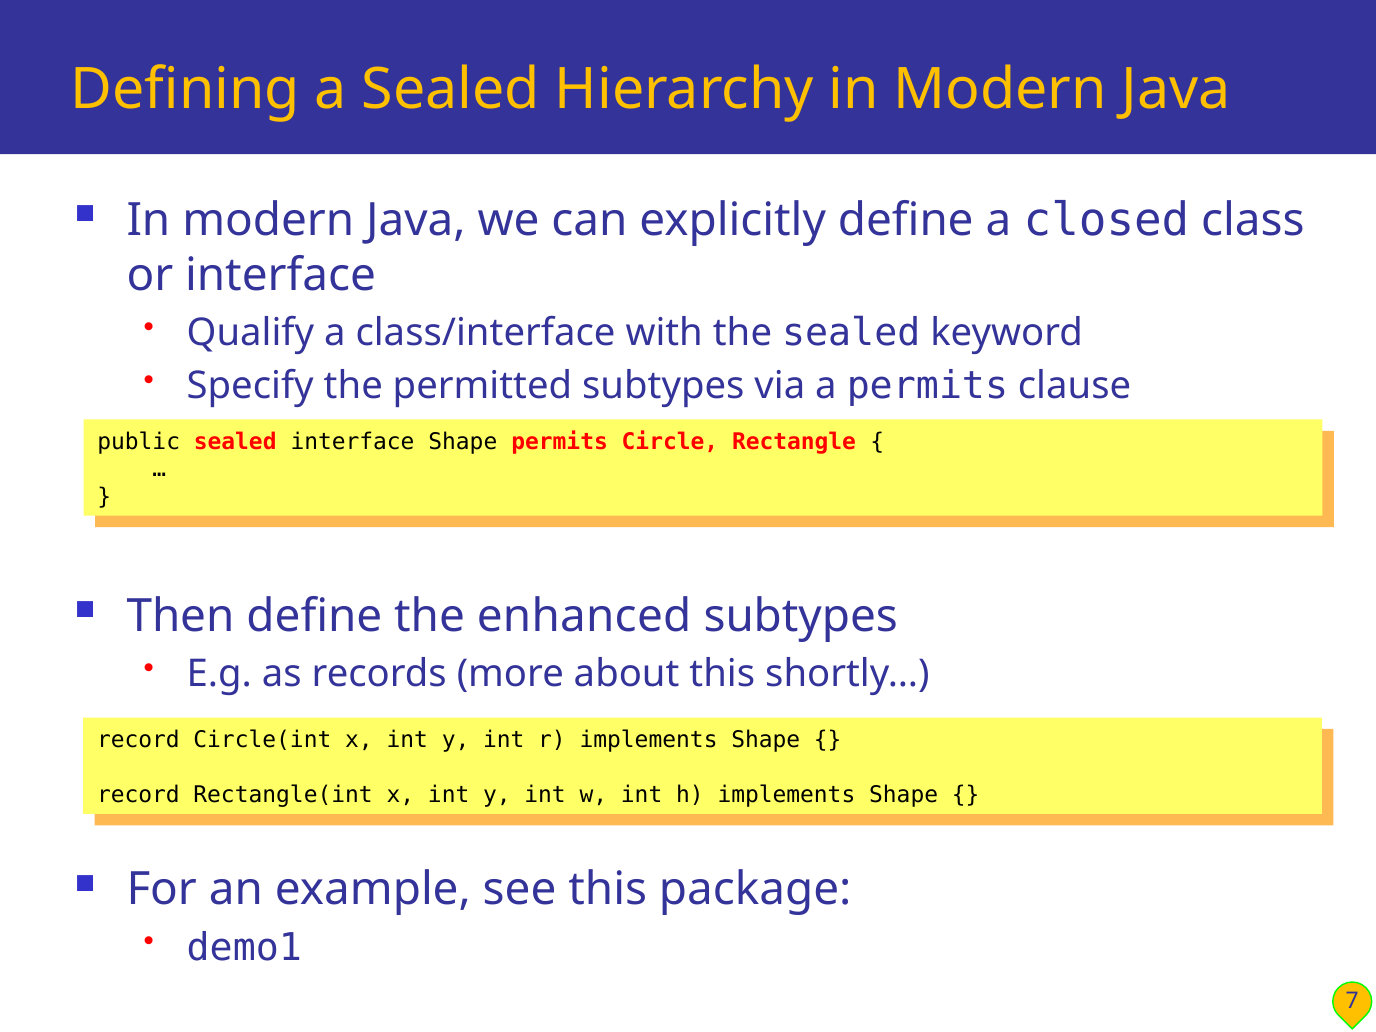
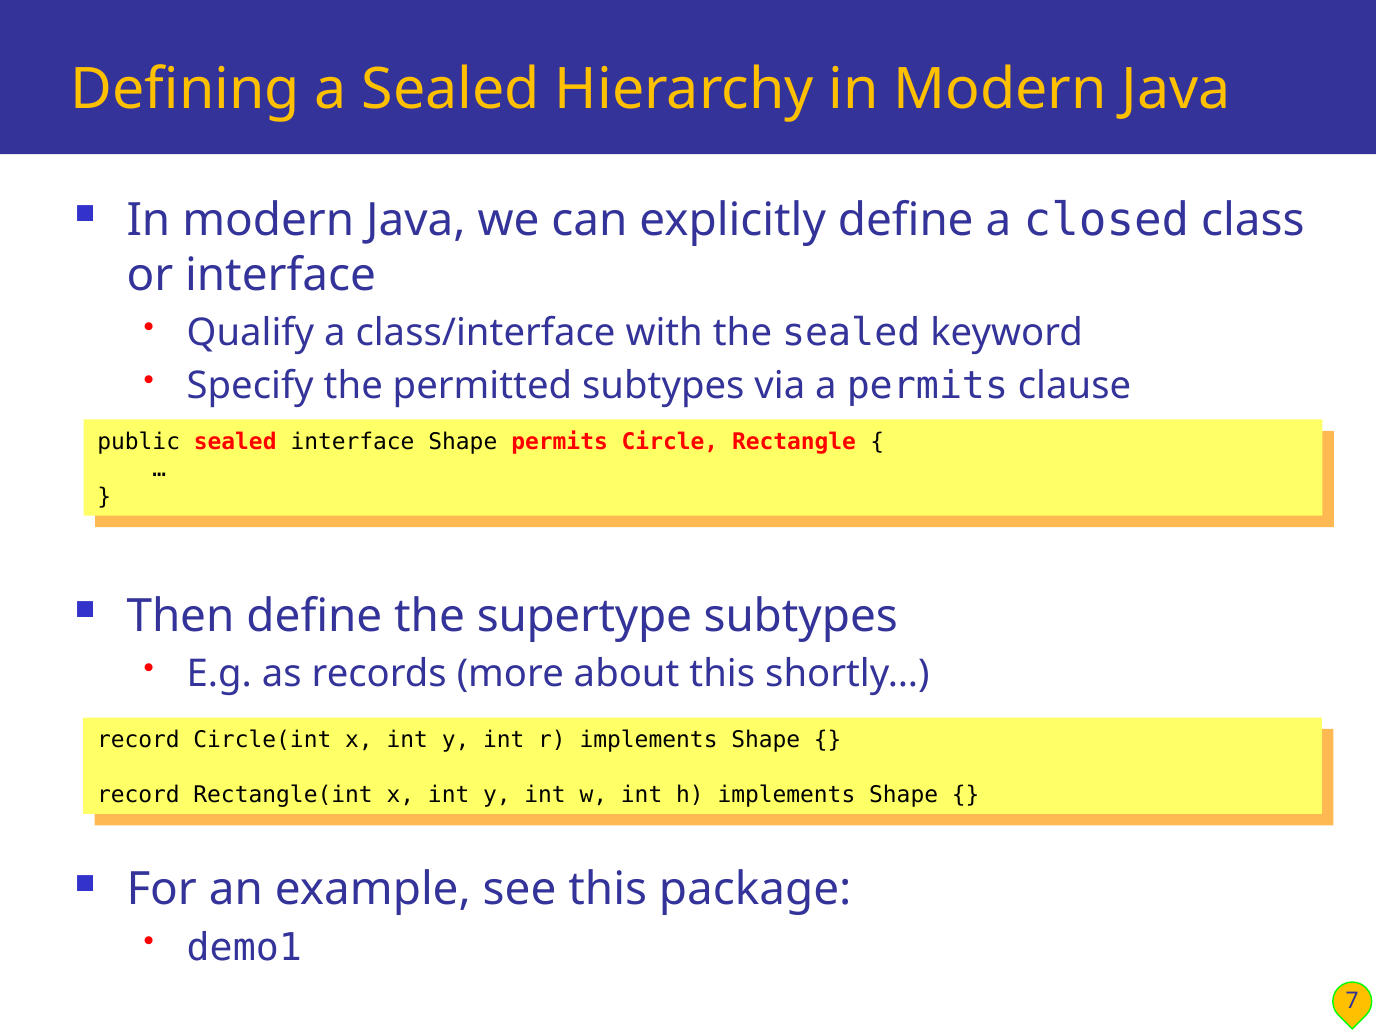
enhanced: enhanced -> supertype
